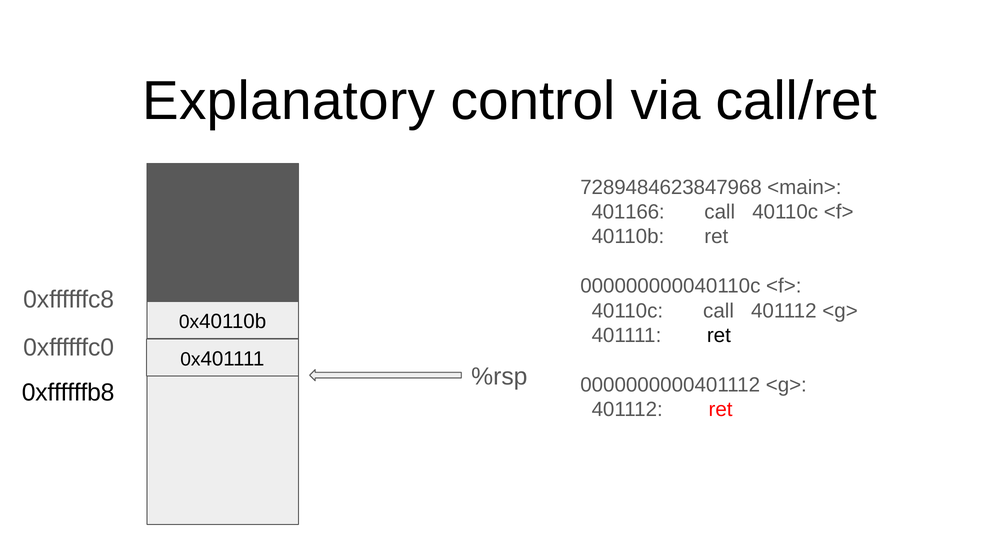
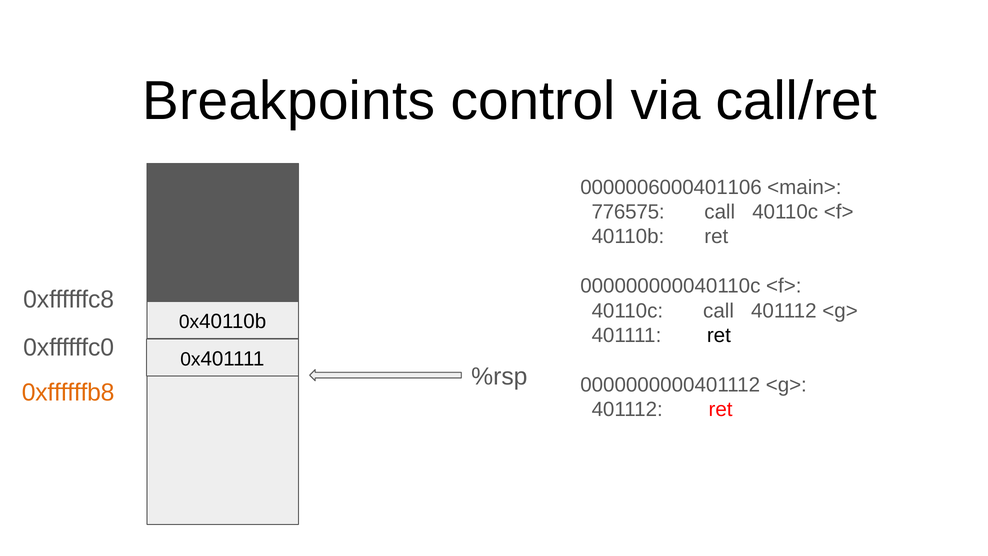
Explanatory: Explanatory -> Breakpoints
7289484623847968: 7289484623847968 -> 0000006000401106
401166: 401166 -> 776575
0xffffffb8 colour: black -> orange
